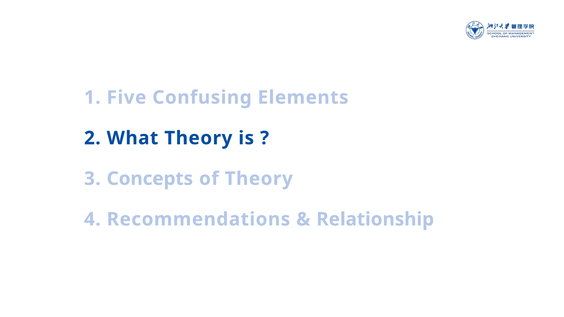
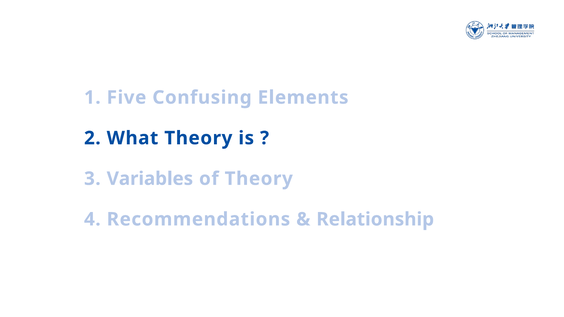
Concepts: Concepts -> Variables
